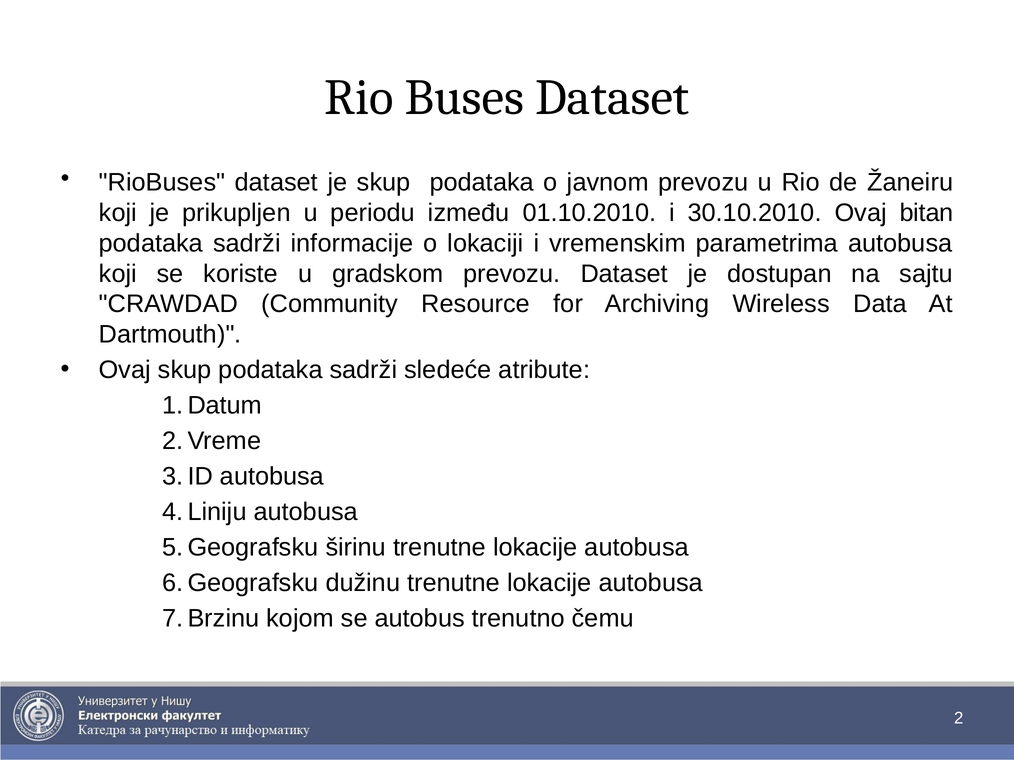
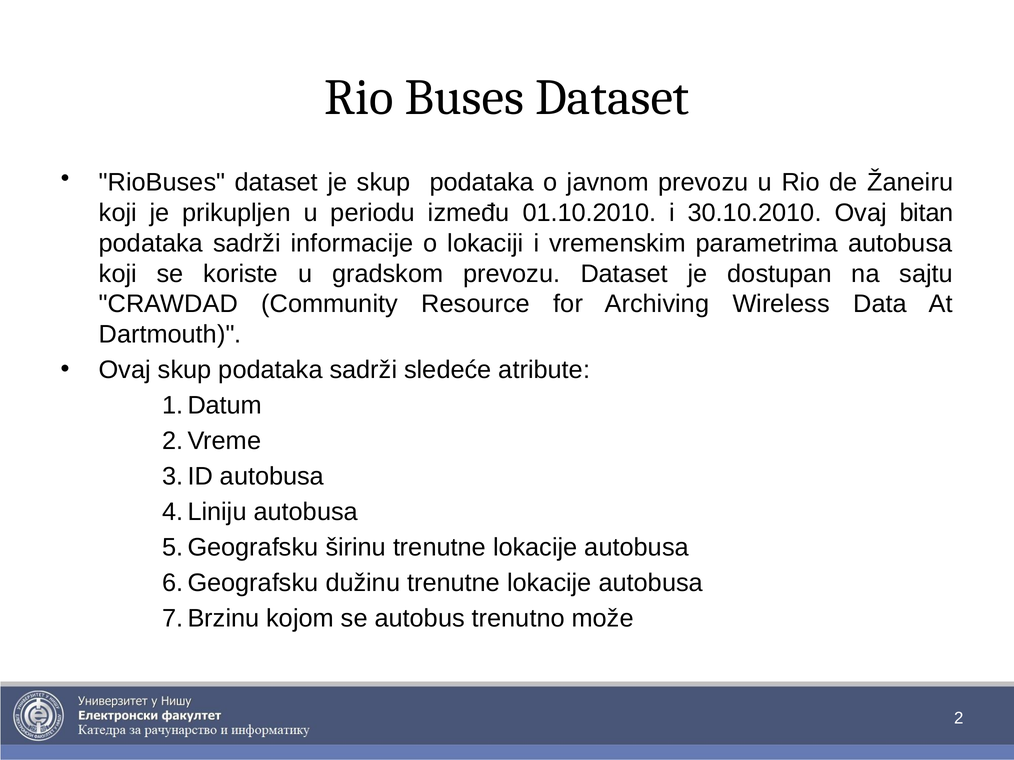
čemu: čemu -> može
